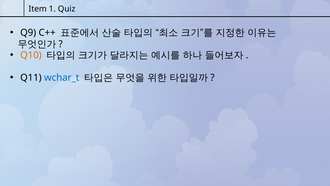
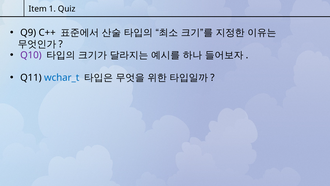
Q10 colour: orange -> purple
